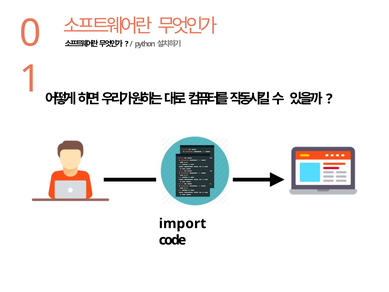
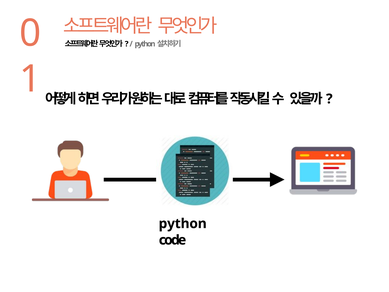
import at (183, 223): import -> python
